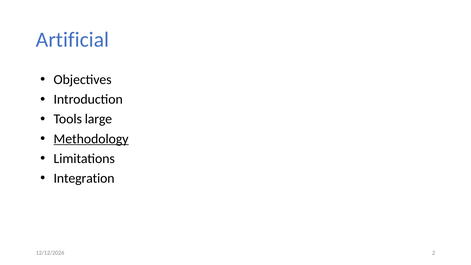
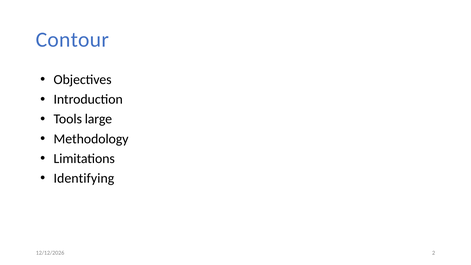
Artificial: Artificial -> Contour
Methodology underline: present -> none
Integration: Integration -> Identifying
